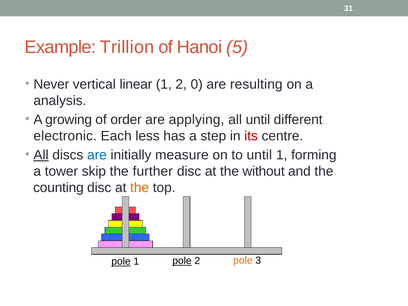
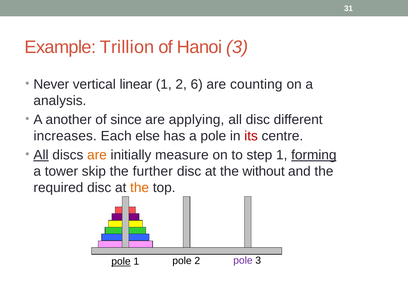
Hanoi 5: 5 -> 3
0: 0 -> 6
resulting: resulting -> counting
growing: growing -> another
order: order -> since
all until: until -> disc
electronic: electronic -> increases
less: less -> else
a step: step -> pole
are at (97, 155) colour: blue -> orange
to until: until -> step
forming underline: none -> present
counting: counting -> required
pole at (182, 261) underline: present -> none
pole at (243, 260) colour: orange -> purple
